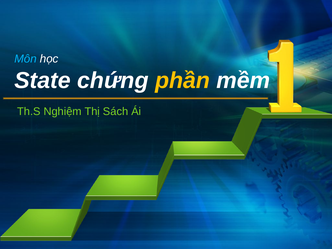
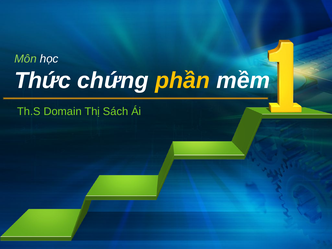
Môn colour: light blue -> light green
State: State -> Thức
Nghiệm: Nghiệm -> Domain
